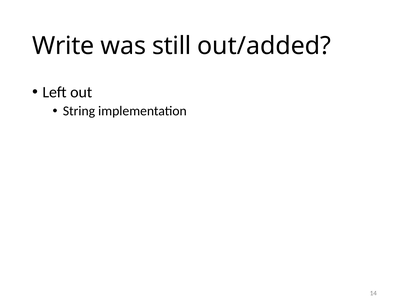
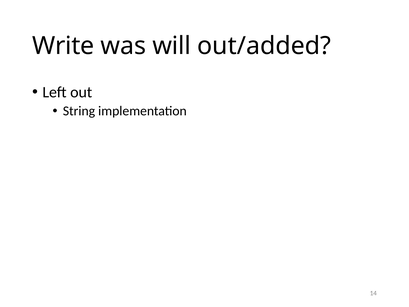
still: still -> will
